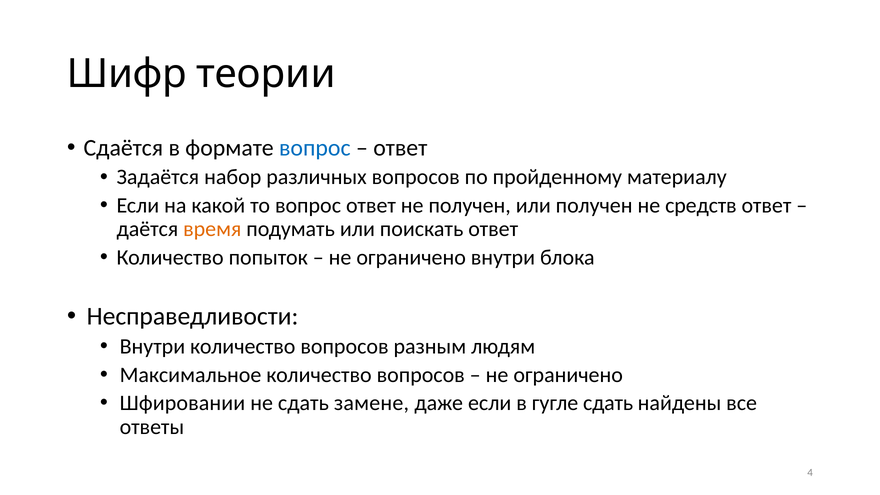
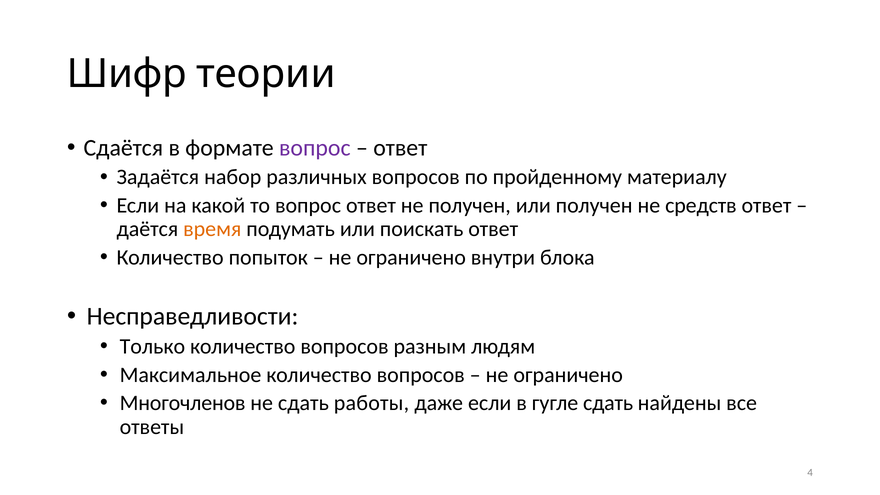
вопрос at (315, 148) colour: blue -> purple
Внутри at (152, 346): Внутри -> Только
Шфировании: Шфировании -> Многочленов
замене: замене -> работы
